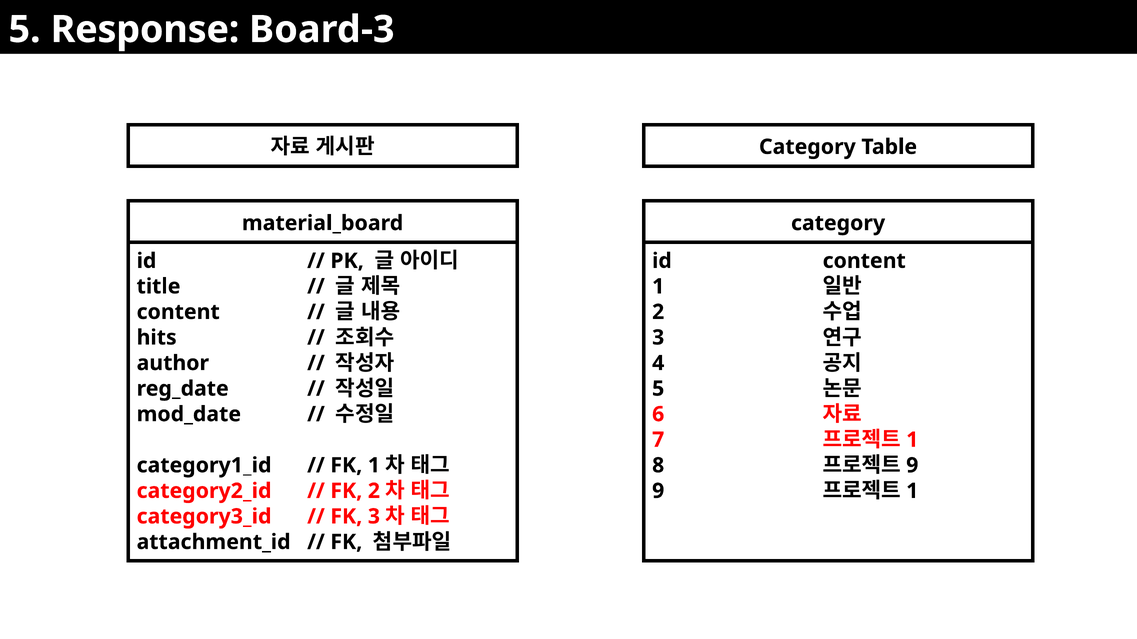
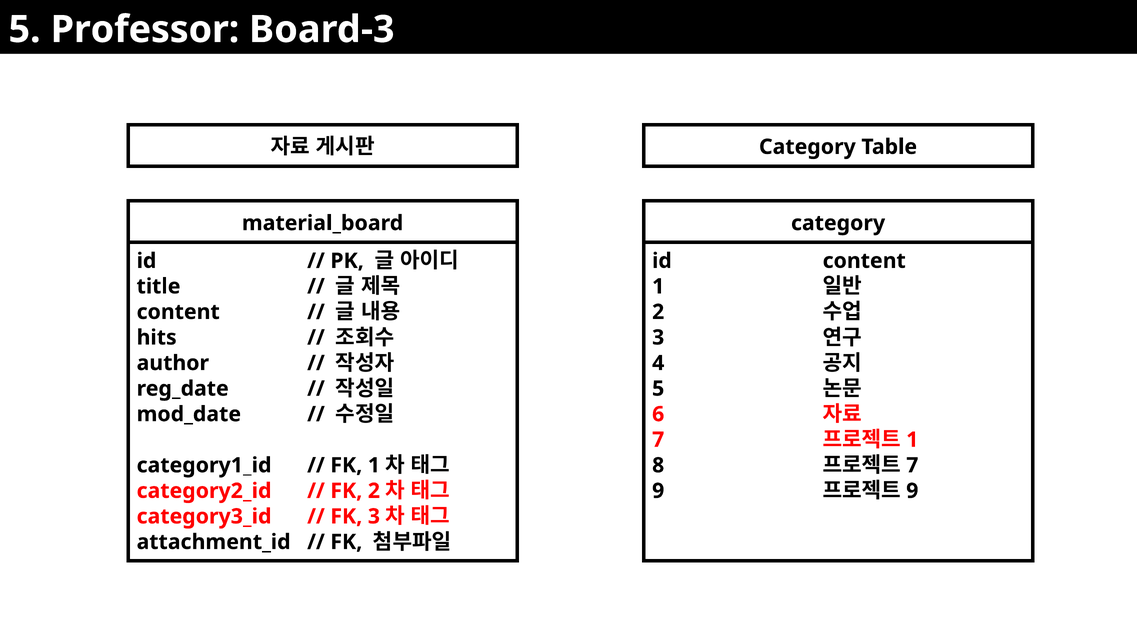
Response: Response -> Professor
9 at (912, 466): 9 -> 7
1 at (912, 491): 1 -> 9
